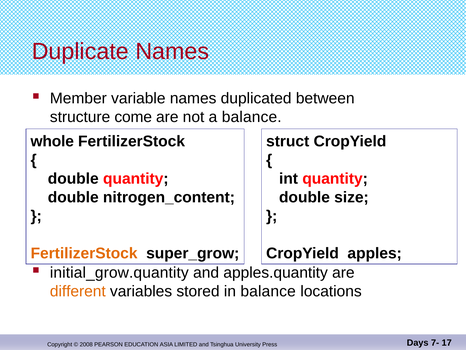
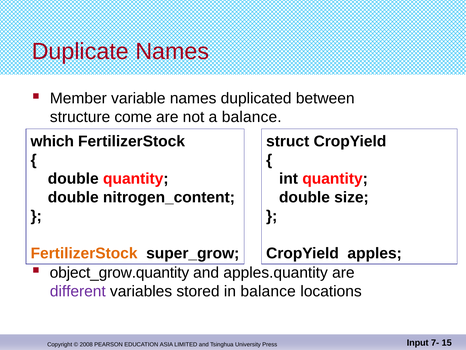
whole: whole -> which
initial_grow.quantity: initial_grow.quantity -> object_grow.quantity
different colour: orange -> purple
Days: Days -> Input
17: 17 -> 15
